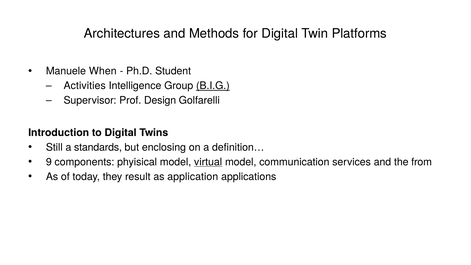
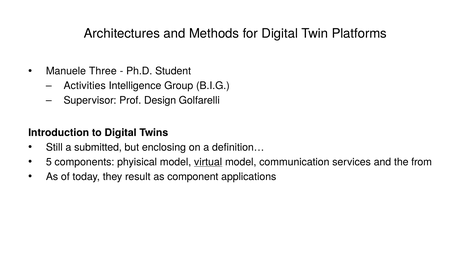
When: When -> Three
B.I.G underline: present -> none
standards: standards -> submitted
9: 9 -> 5
application: application -> component
